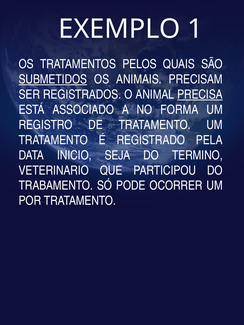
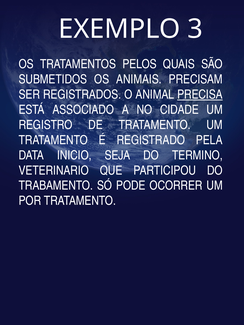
1: 1 -> 3
SUBMETIDOS underline: present -> none
FORMA: FORMA -> CIDADE
